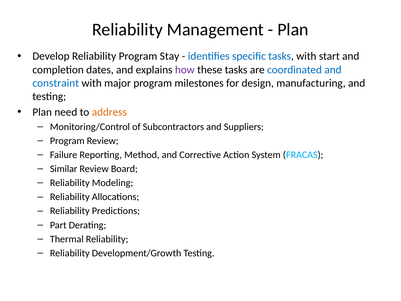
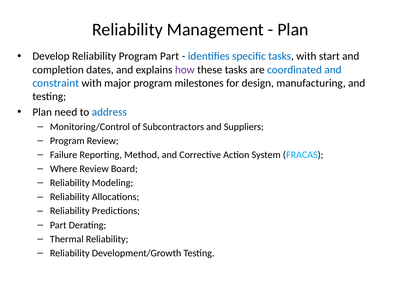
Program Stay: Stay -> Part
address colour: orange -> blue
Similar: Similar -> Where
